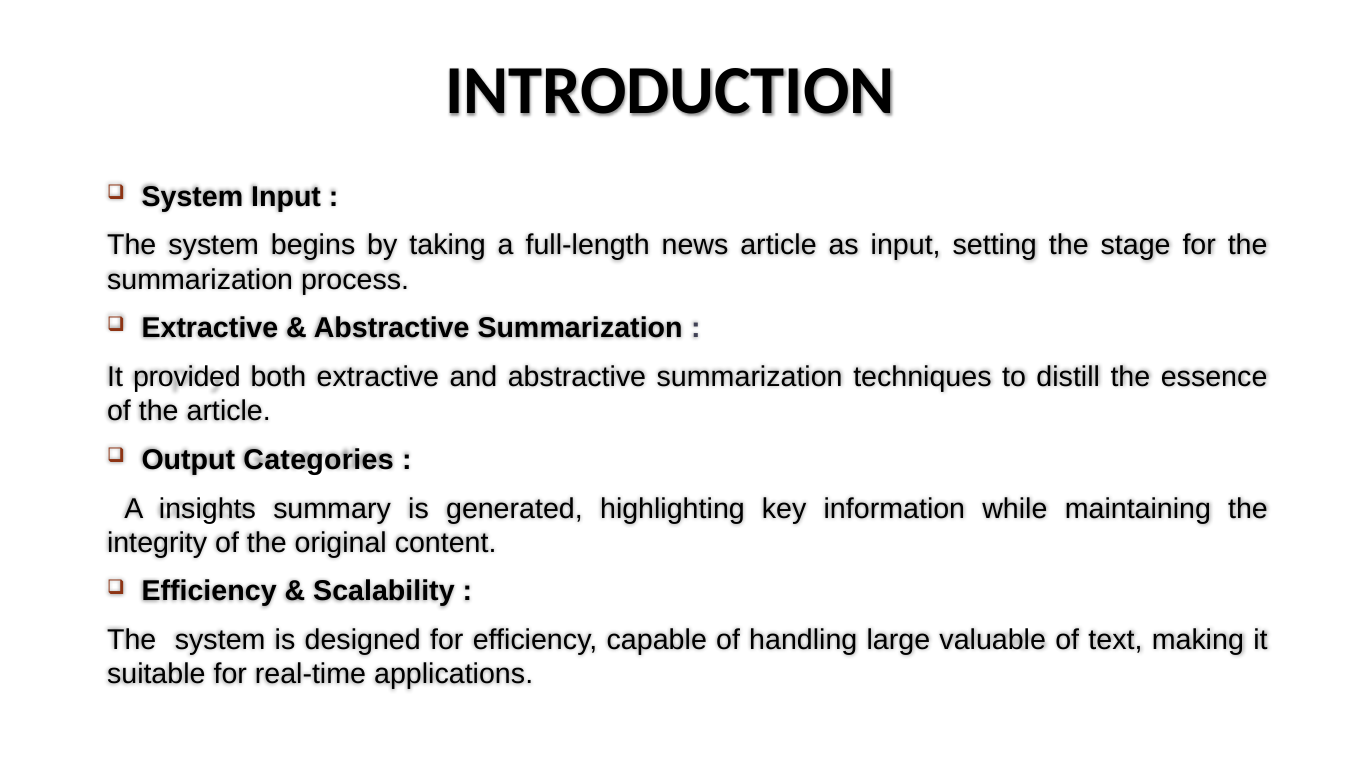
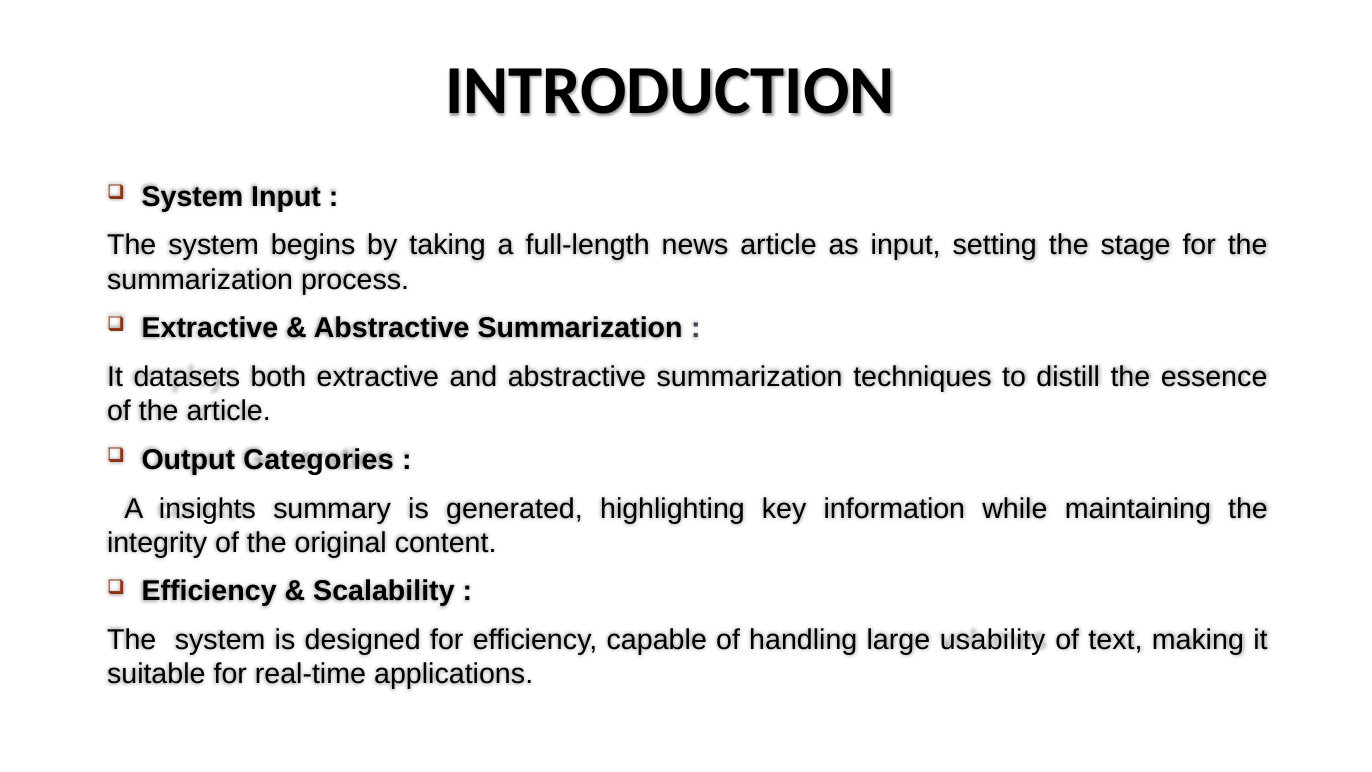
provided: provided -> datasets
valuable: valuable -> usability
